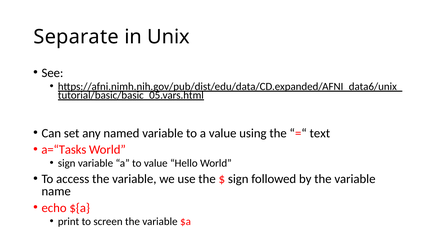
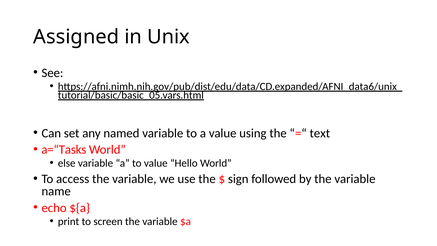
Separate: Separate -> Assigned
sign at (67, 163): sign -> else
